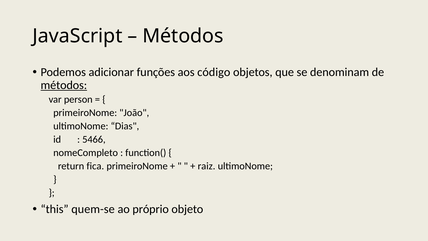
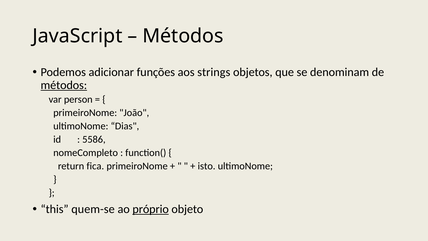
código: código -> strings
5466: 5466 -> 5586
raiz: raiz -> isto
próprio underline: none -> present
